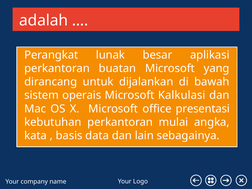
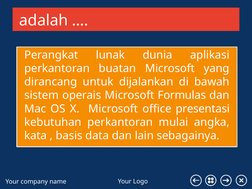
besar: besar -> dunia
Kalkulasi: Kalkulasi -> Formulas
